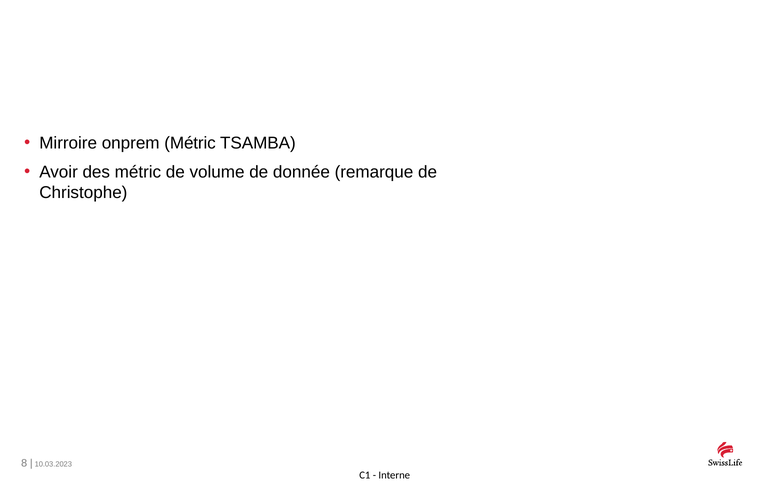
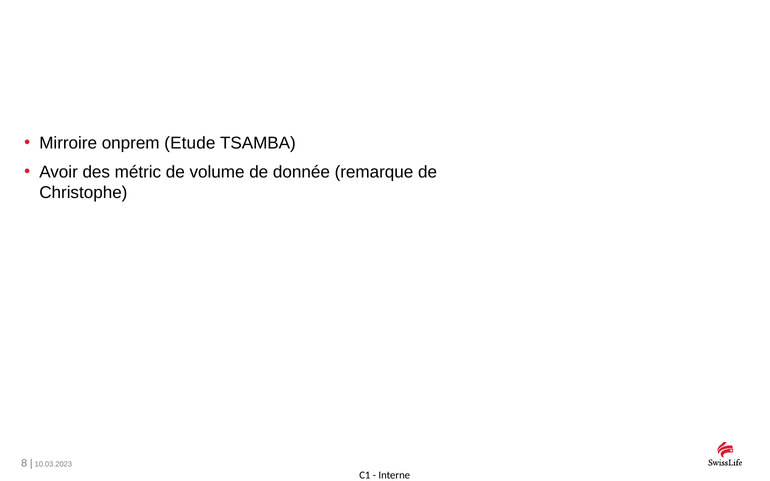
onprem Métric: Métric -> Etude
